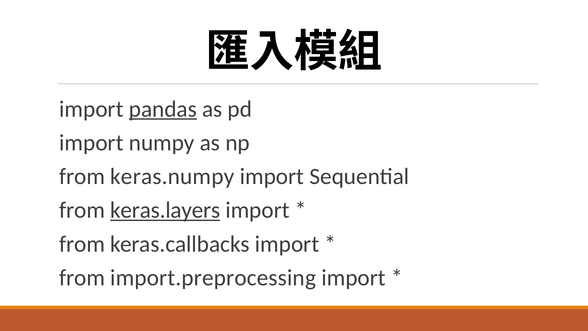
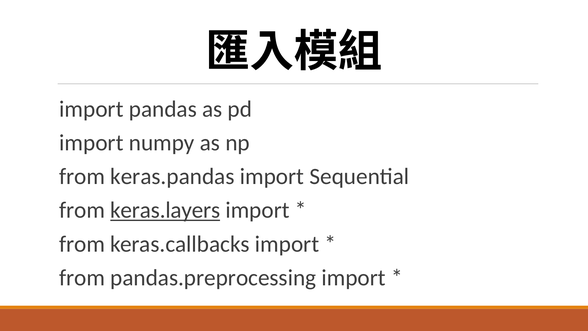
pandas underline: present -> none
keras.numpy: keras.numpy -> keras.pandas
import.preprocessing: import.preprocessing -> pandas.preprocessing
